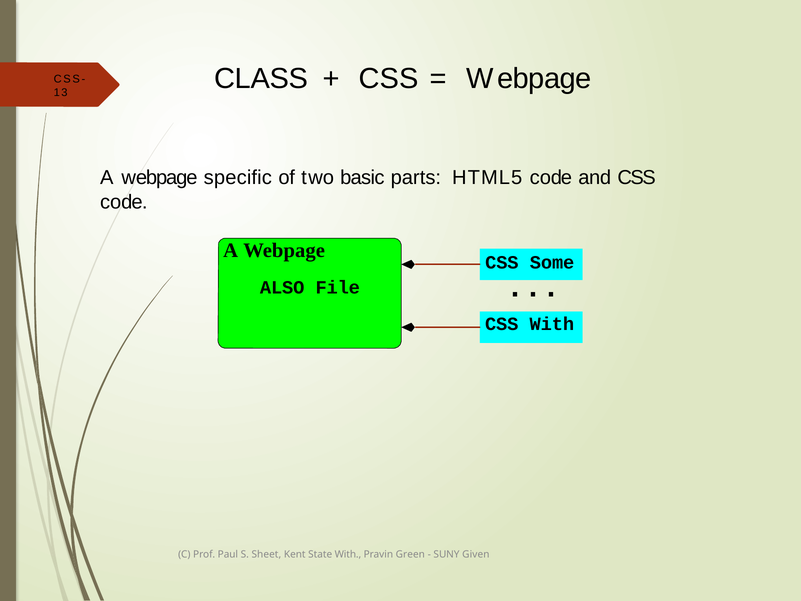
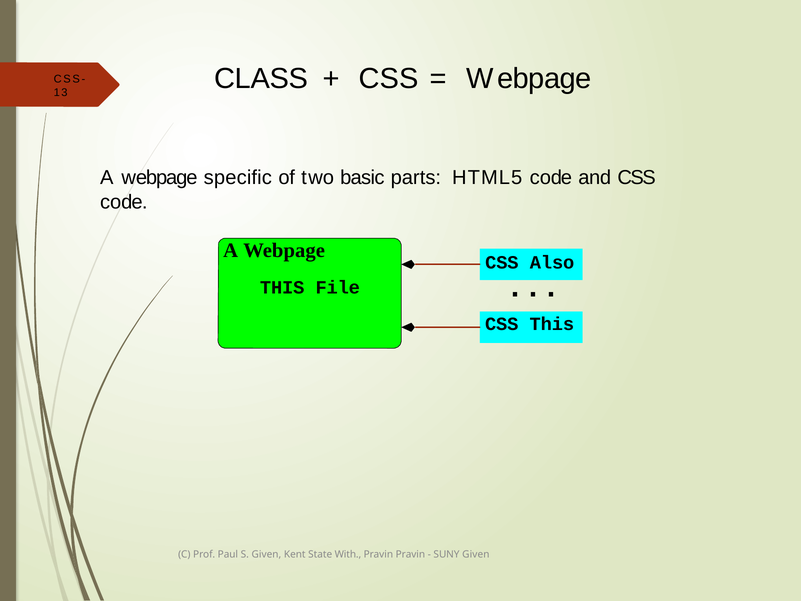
Some: Some -> Also
ALSO at (282, 287): ALSO -> THIS
CSS With: With -> This
S Sheet: Sheet -> Given
Pravin Green: Green -> Pravin
